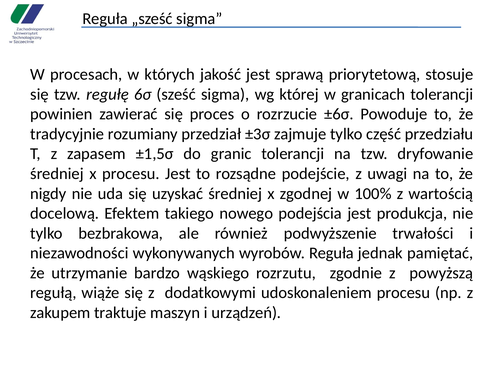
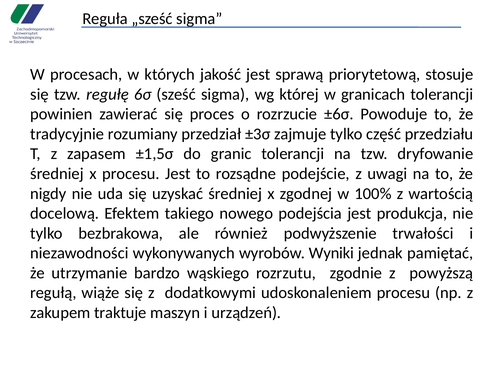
wyrobów Reguła: Reguła -> Wyniki
